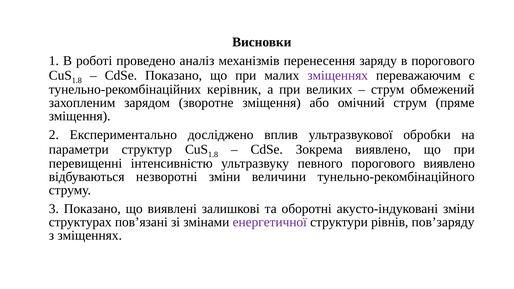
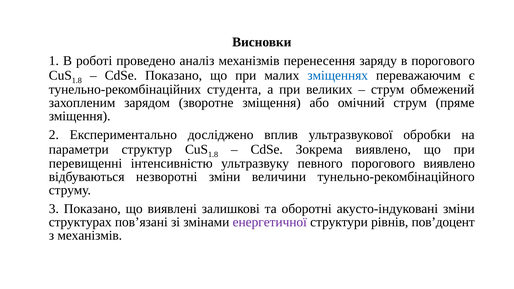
зміщеннях at (338, 75) colour: purple -> blue
керівник: керівник -> студента
пов’заряду: пов’заряду -> пов’доцент
з зміщеннях: зміщеннях -> механізмів
